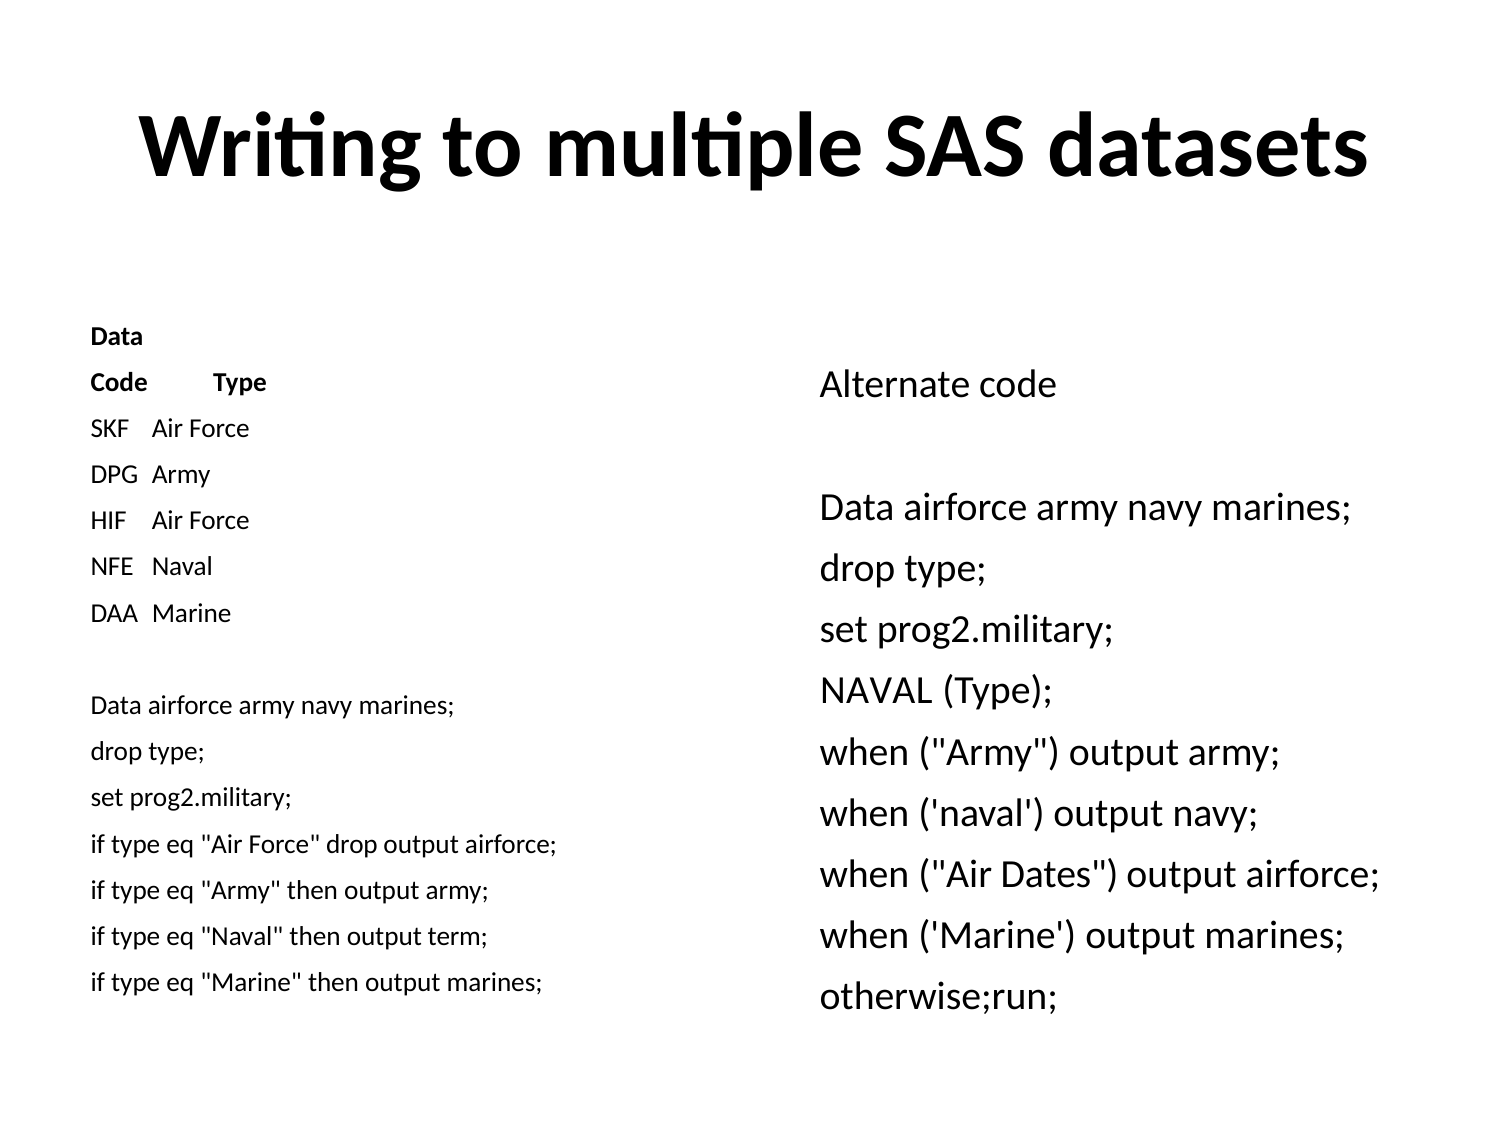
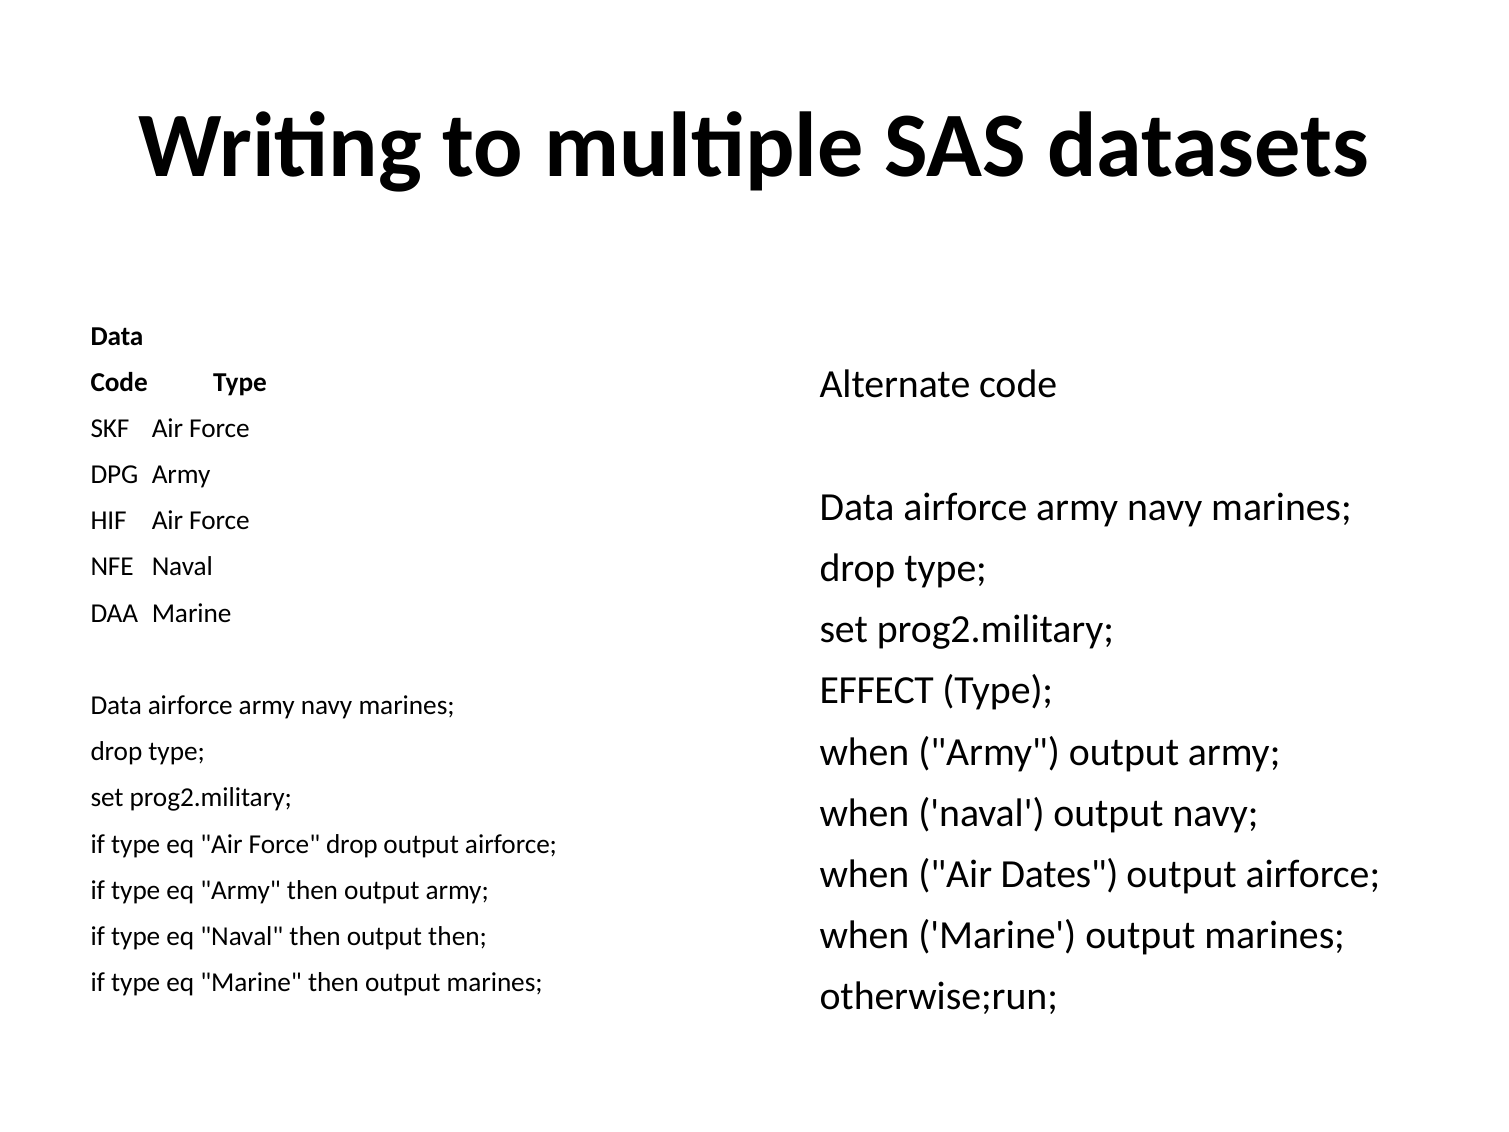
NAVAL at (876, 691): NAVAL -> EFFECT
output term: term -> then
